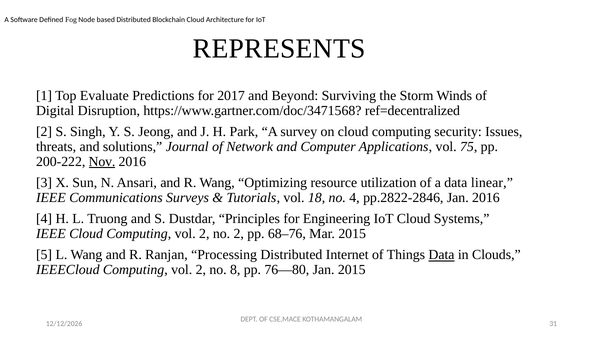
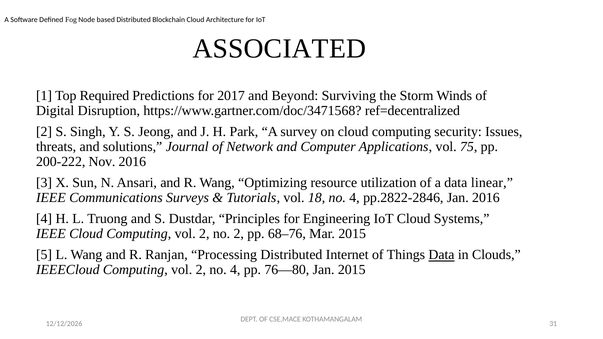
REPRESENTS: REPRESENTS -> ASSOCIATED
Evaluate: Evaluate -> Required
Nov underline: present -> none
2 no 8: 8 -> 4
